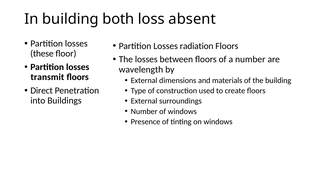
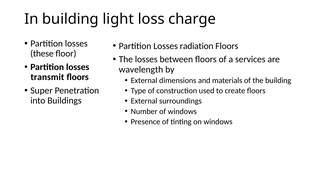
both: both -> light
absent: absent -> charge
a number: number -> services
Direct: Direct -> Super
